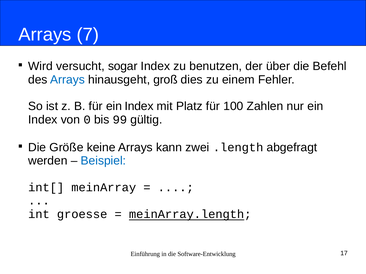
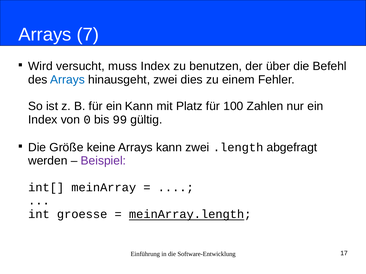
sogar: sogar -> muss
hinausgeht groß: groß -> zwei
für ein Index: Index -> Kann
Beispiel colour: blue -> purple
